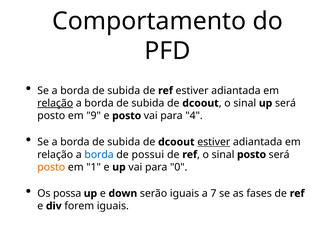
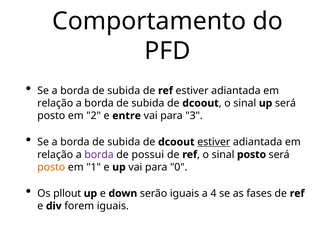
relação at (55, 103) underline: present -> none
9: 9 -> 2
e posto: posto -> entre
4: 4 -> 3
borda at (99, 155) colour: blue -> purple
possa: possa -> pllout
7: 7 -> 4
